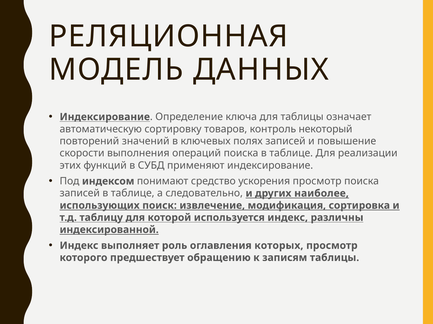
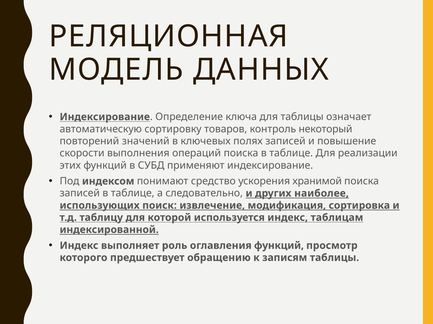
ускорения просмотр: просмотр -> хранимой
различны: различны -> таблицам
оглавления которых: которых -> функций
